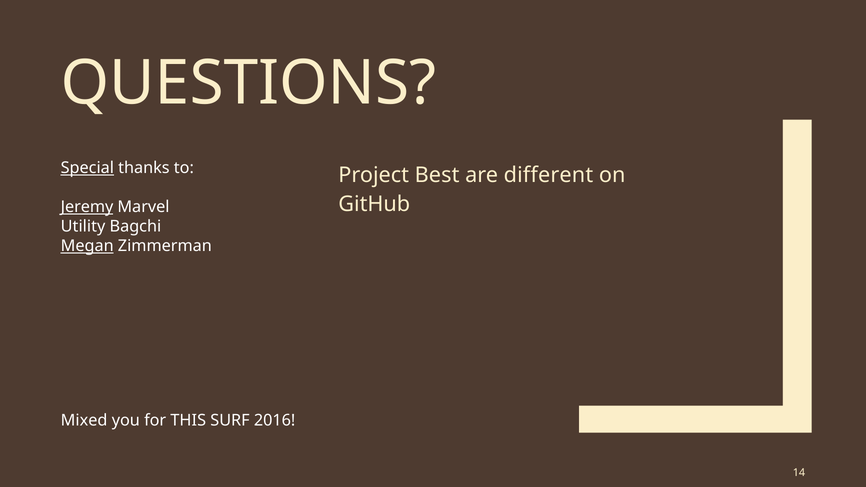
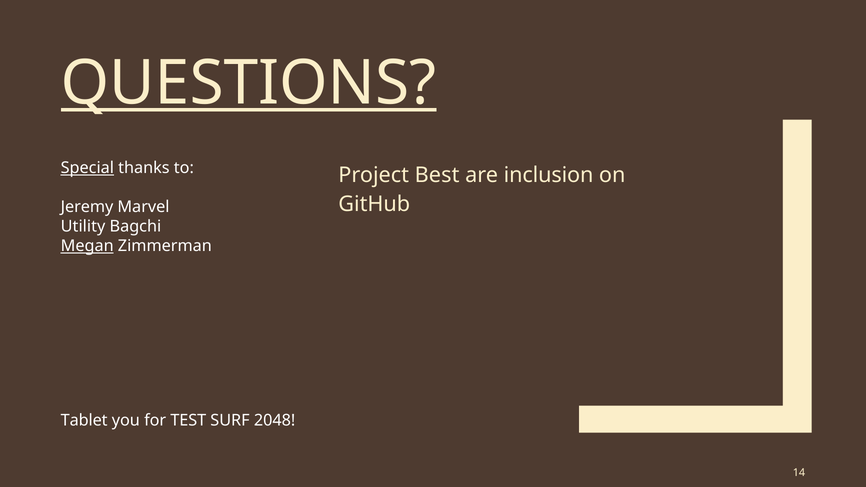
QUESTIONS underline: none -> present
different: different -> inclusion
Jeremy underline: present -> none
Mixed: Mixed -> Tablet
THIS: THIS -> TEST
2016: 2016 -> 2048
